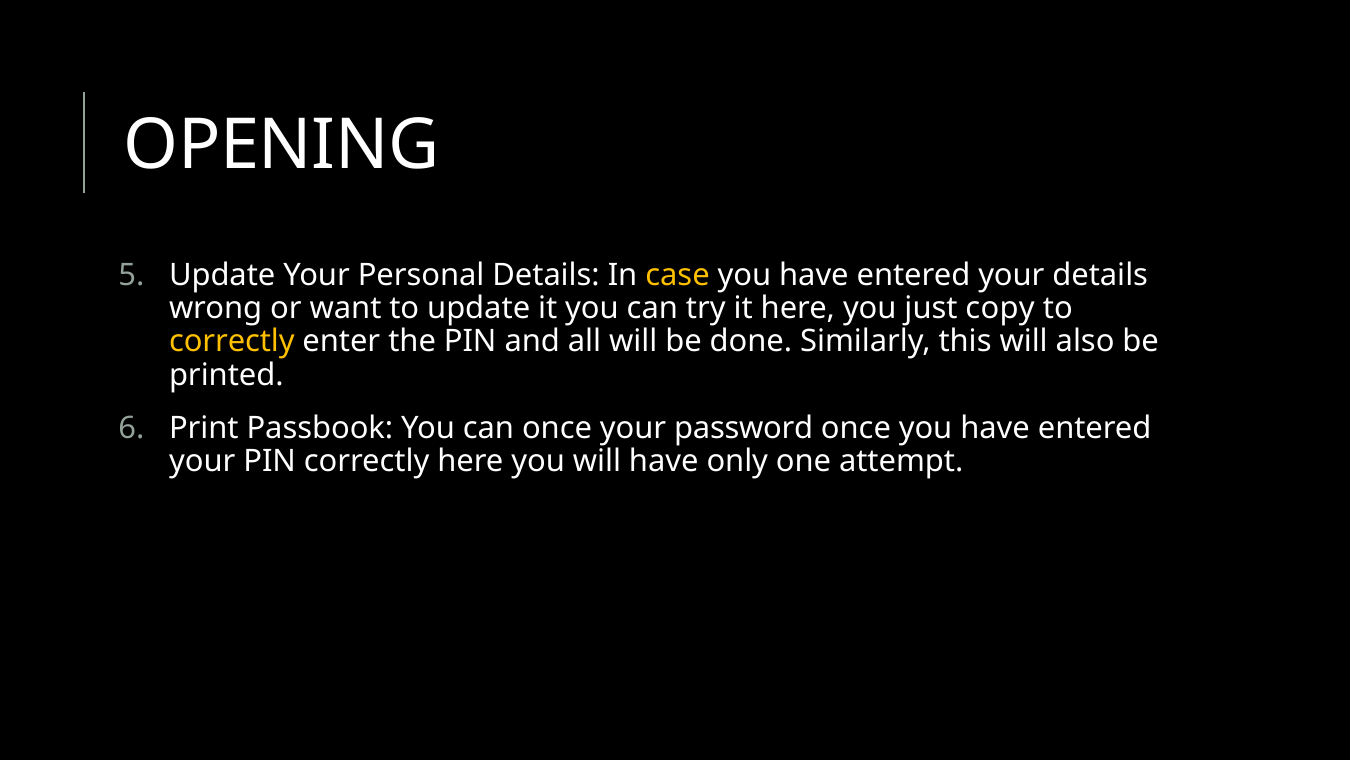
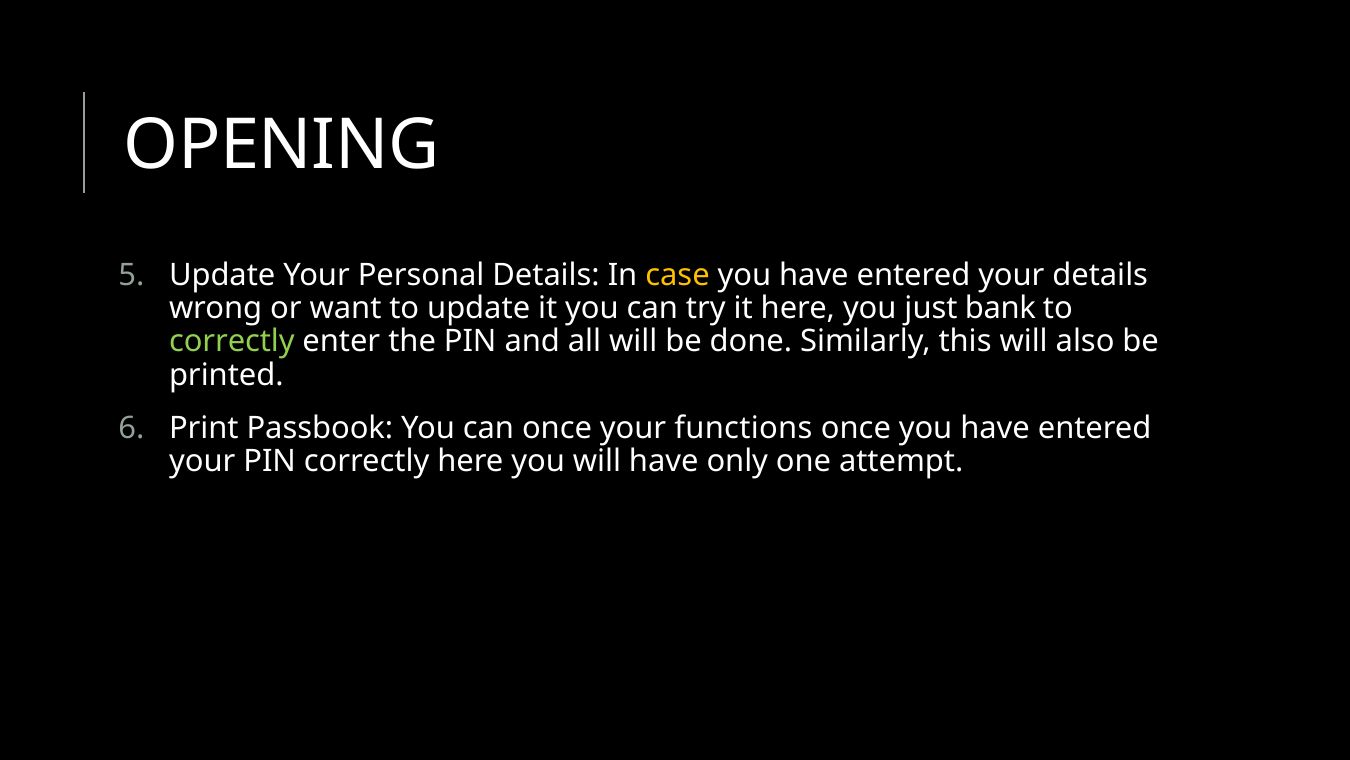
copy: copy -> bank
correctly at (232, 341) colour: yellow -> light green
password: password -> functions
